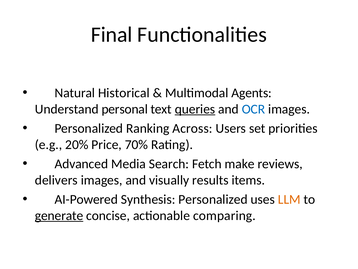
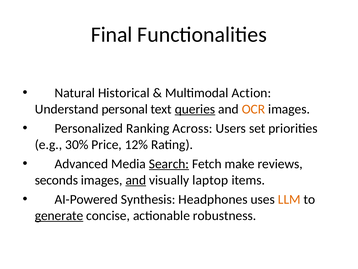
Agents: Agents -> Action
OCR colour: blue -> orange
20%: 20% -> 30%
70%: 70% -> 12%
Search underline: none -> present
delivers: delivers -> seconds
and at (136, 180) underline: none -> present
results: results -> laptop
Personalized: Personalized -> Headphones
comparing: comparing -> robustness
